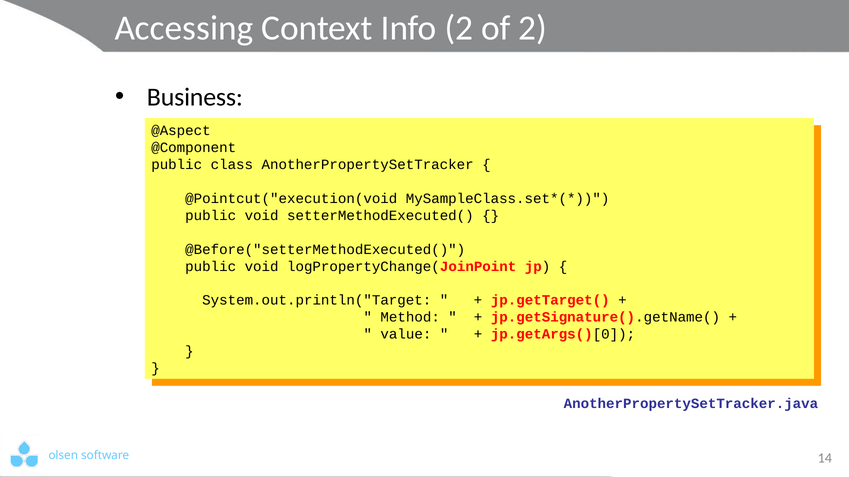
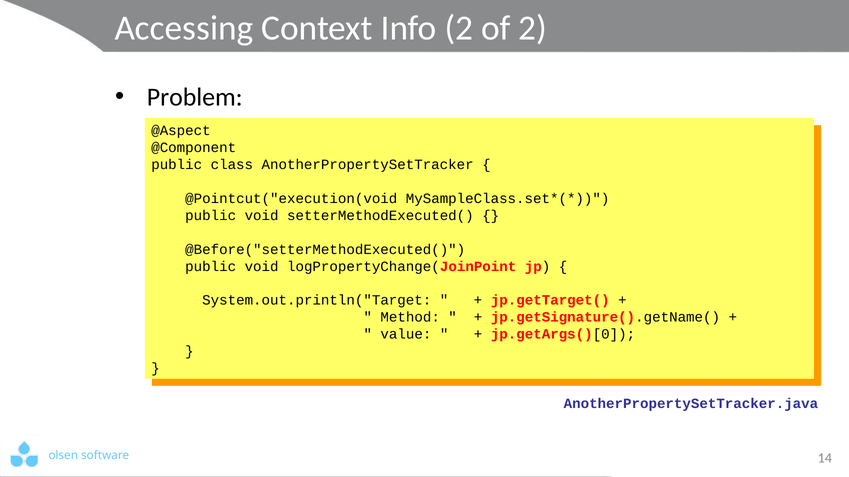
Business: Business -> Problem
